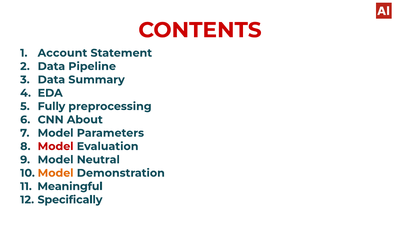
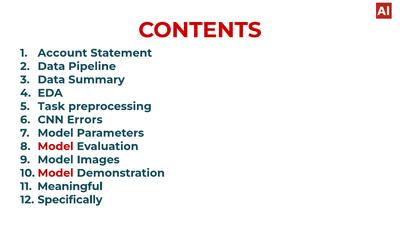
Fully: Fully -> Task
About: About -> Errors
Neutral: Neutral -> Images
Model at (56, 173) colour: orange -> red
